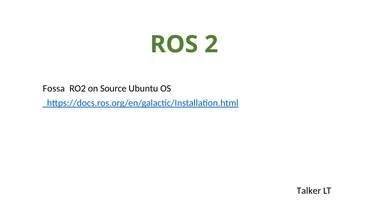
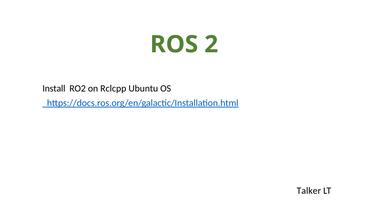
Fossa: Fossa -> Install
Source: Source -> Rclcpp
